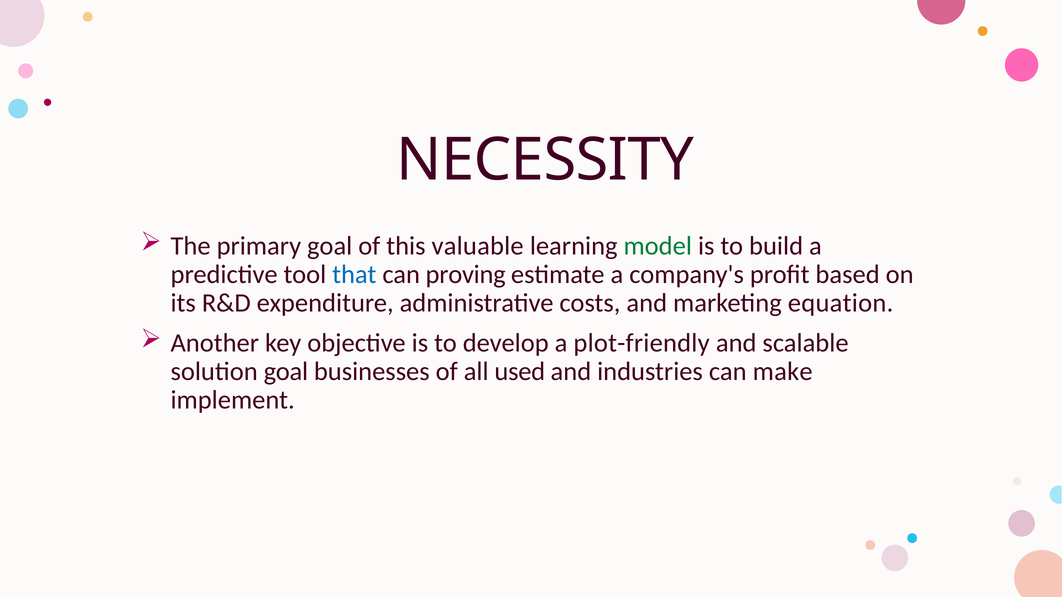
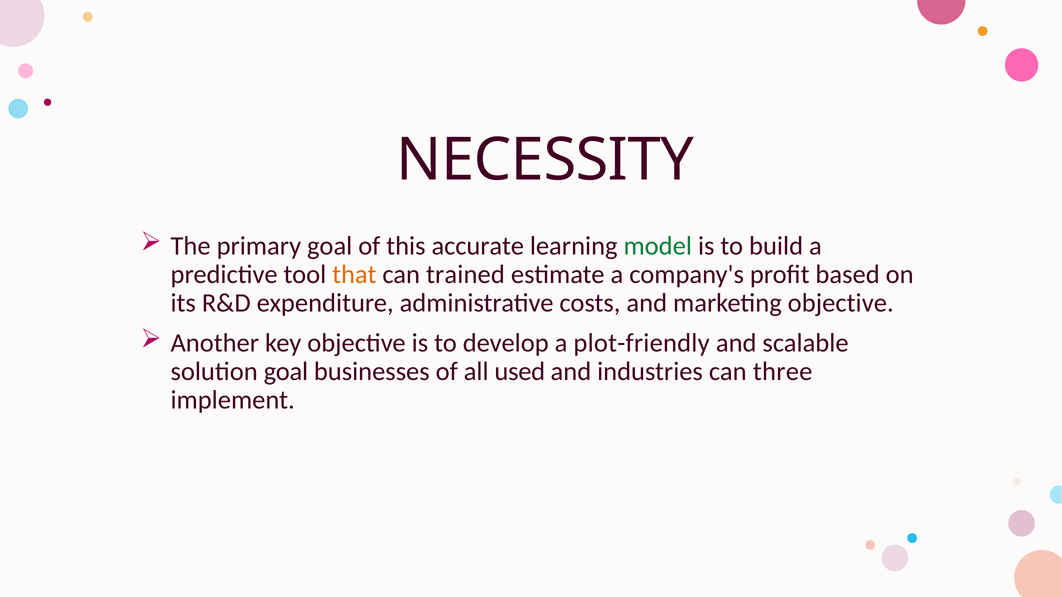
valuable: valuable -> accurate
that colour: blue -> orange
proving: proving -> trained
marketing equation: equation -> objective
make: make -> three
